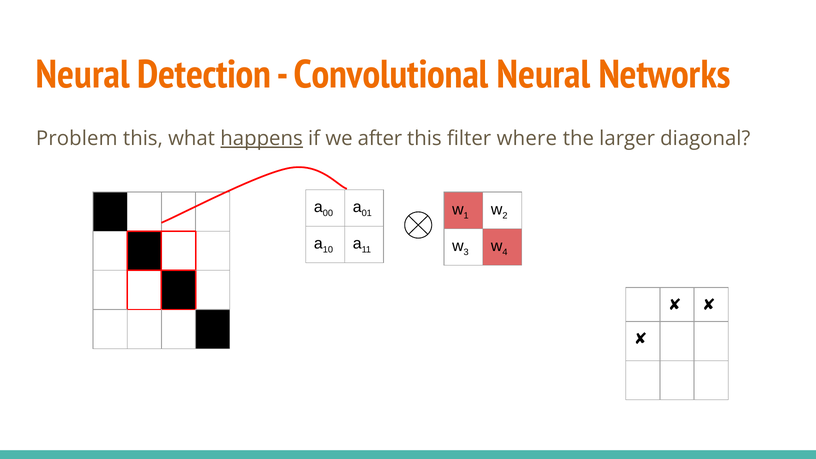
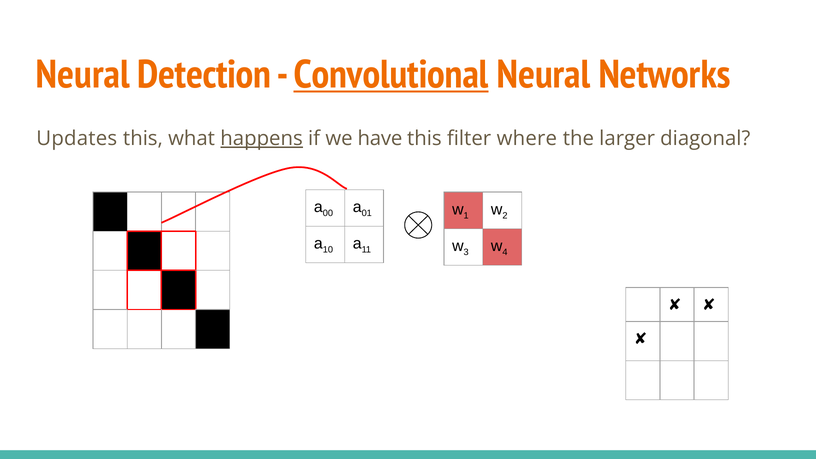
Convolutional underline: none -> present
Problem: Problem -> Updates
after: after -> have
